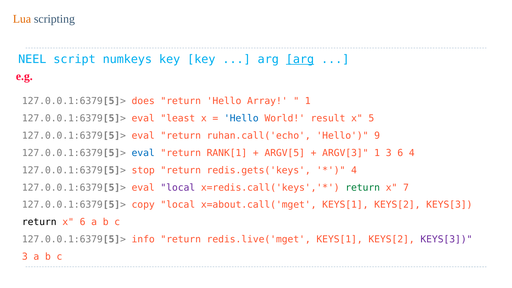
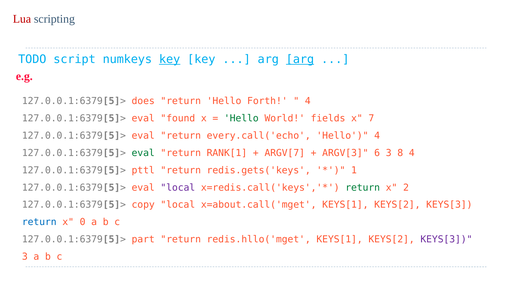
Lua colour: orange -> red
NEEL: NEEL -> TODO
key at (170, 59) underline: none -> present
Array: Array -> Forth
1 at (308, 101): 1 -> 4
least: least -> found
Hello at (241, 118) colour: blue -> green
result: result -> fields
5: 5 -> 7
ruhan.call('echo: ruhan.call('echo -> every.call('echo
Hello 9: 9 -> 4
eval at (143, 153) colour: blue -> green
ARGV[5: ARGV[5 -> ARGV[7
ARGV[3 1: 1 -> 6
3 6: 6 -> 8
stop: stop -> pttl
4 at (354, 170): 4 -> 1
7: 7 -> 2
return at (39, 222) colour: black -> blue
x 6: 6 -> 0
info: info -> part
redis.live('mget: redis.live('mget -> redis.hllo('mget
